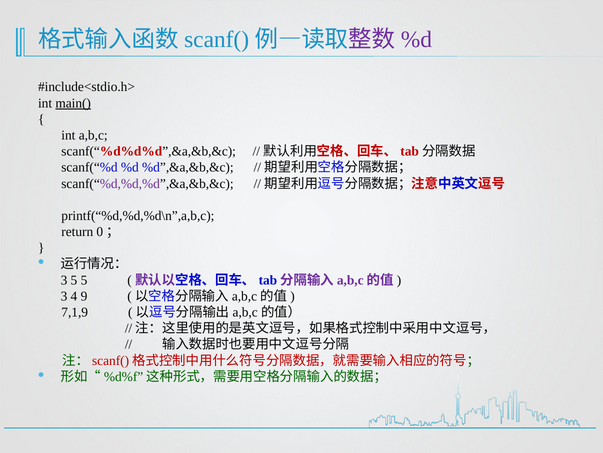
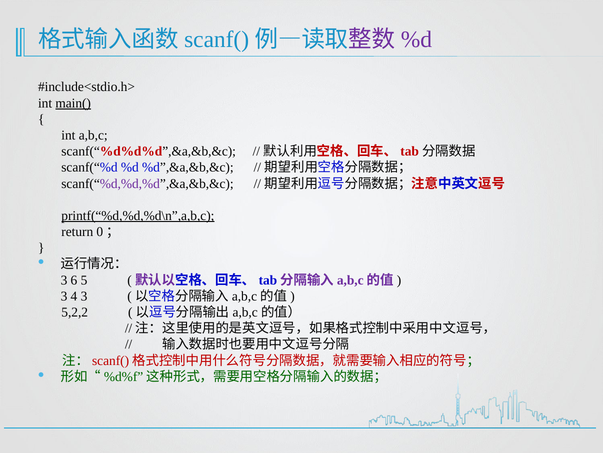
printf(“%d,%d,%d\n”,a,b,c underline: none -> present
3 5: 5 -> 6
4 9: 9 -> 3
7,1,9: 7,1,9 -> 5,2,2
